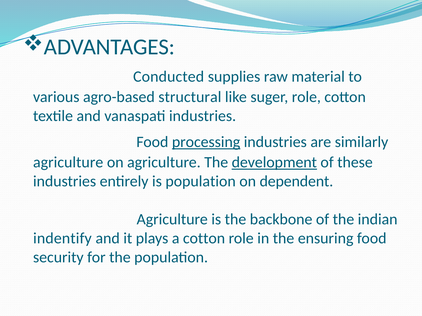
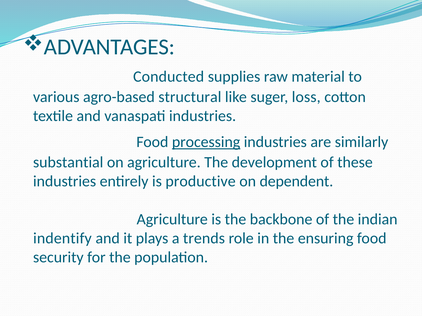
suger role: role -> loss
agriculture at (68, 163): agriculture -> substantial
development underline: present -> none
is population: population -> productive
a cotton: cotton -> trends
